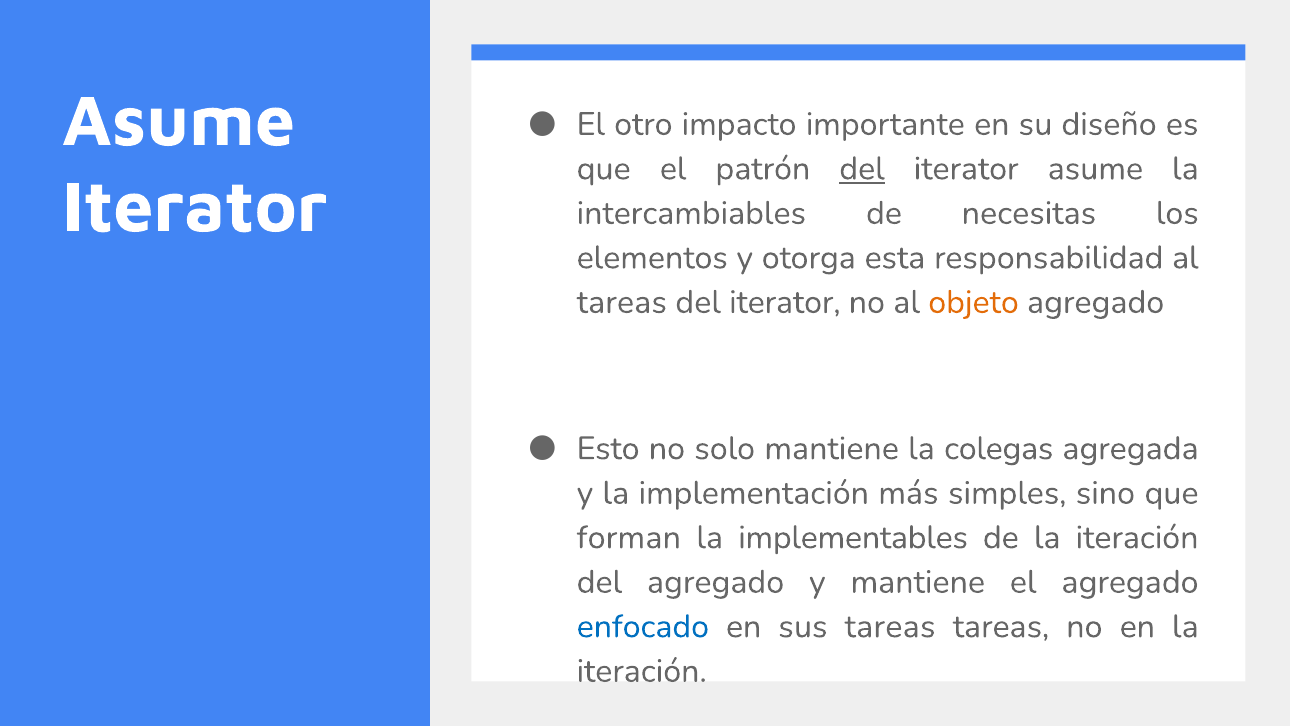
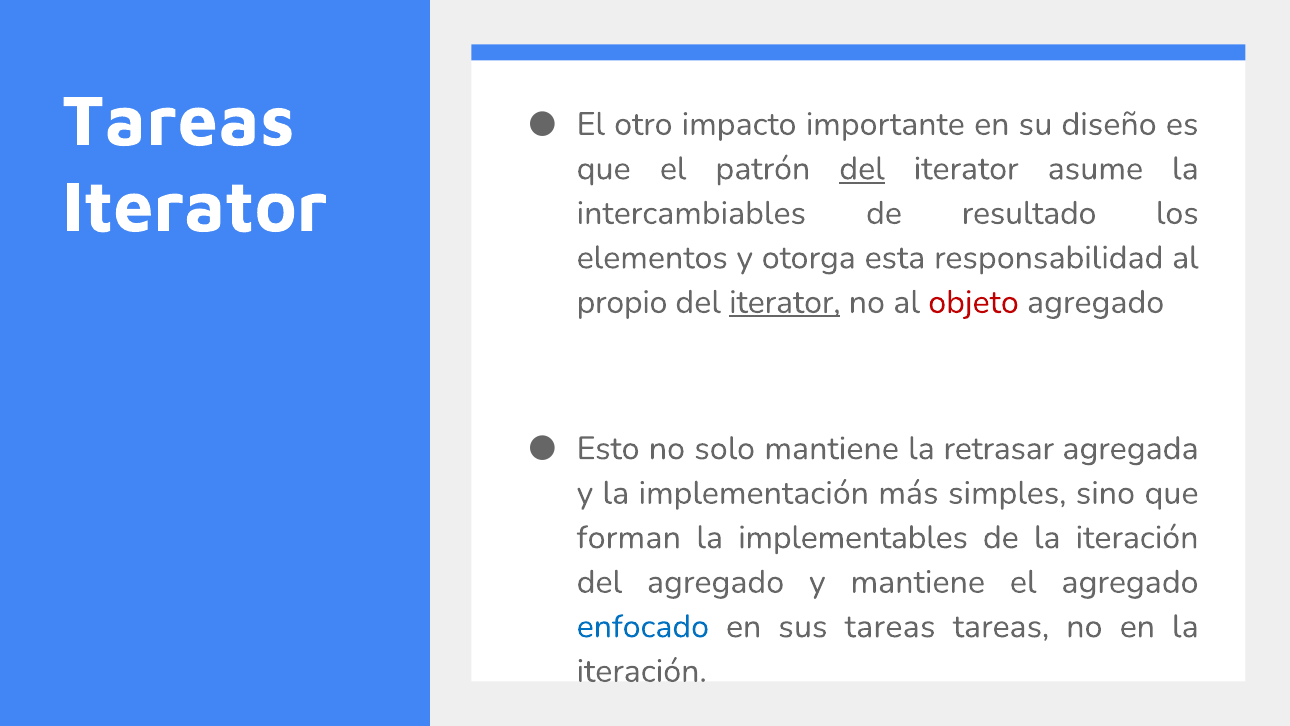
Asume at (179, 121): Asume -> Tareas
necesitas: necesitas -> resultado
tareas at (622, 302): tareas -> propio
iterator at (785, 302) underline: none -> present
objeto colour: orange -> red
colegas: colegas -> retrasar
